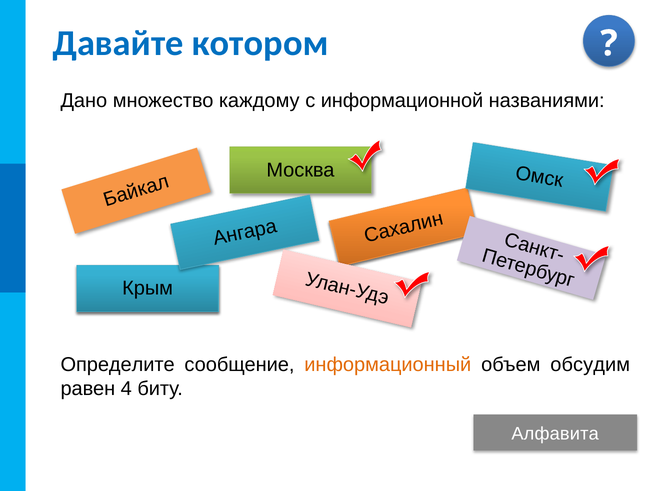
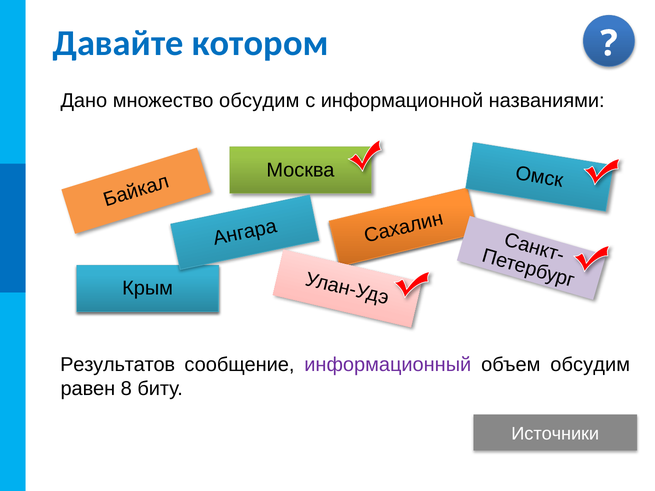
множество каждому: каждому -> обсудим
Определите: Определите -> Результатов
информационный colour: orange -> purple
4: 4 -> 8
Алфавита: Алфавита -> Источники
